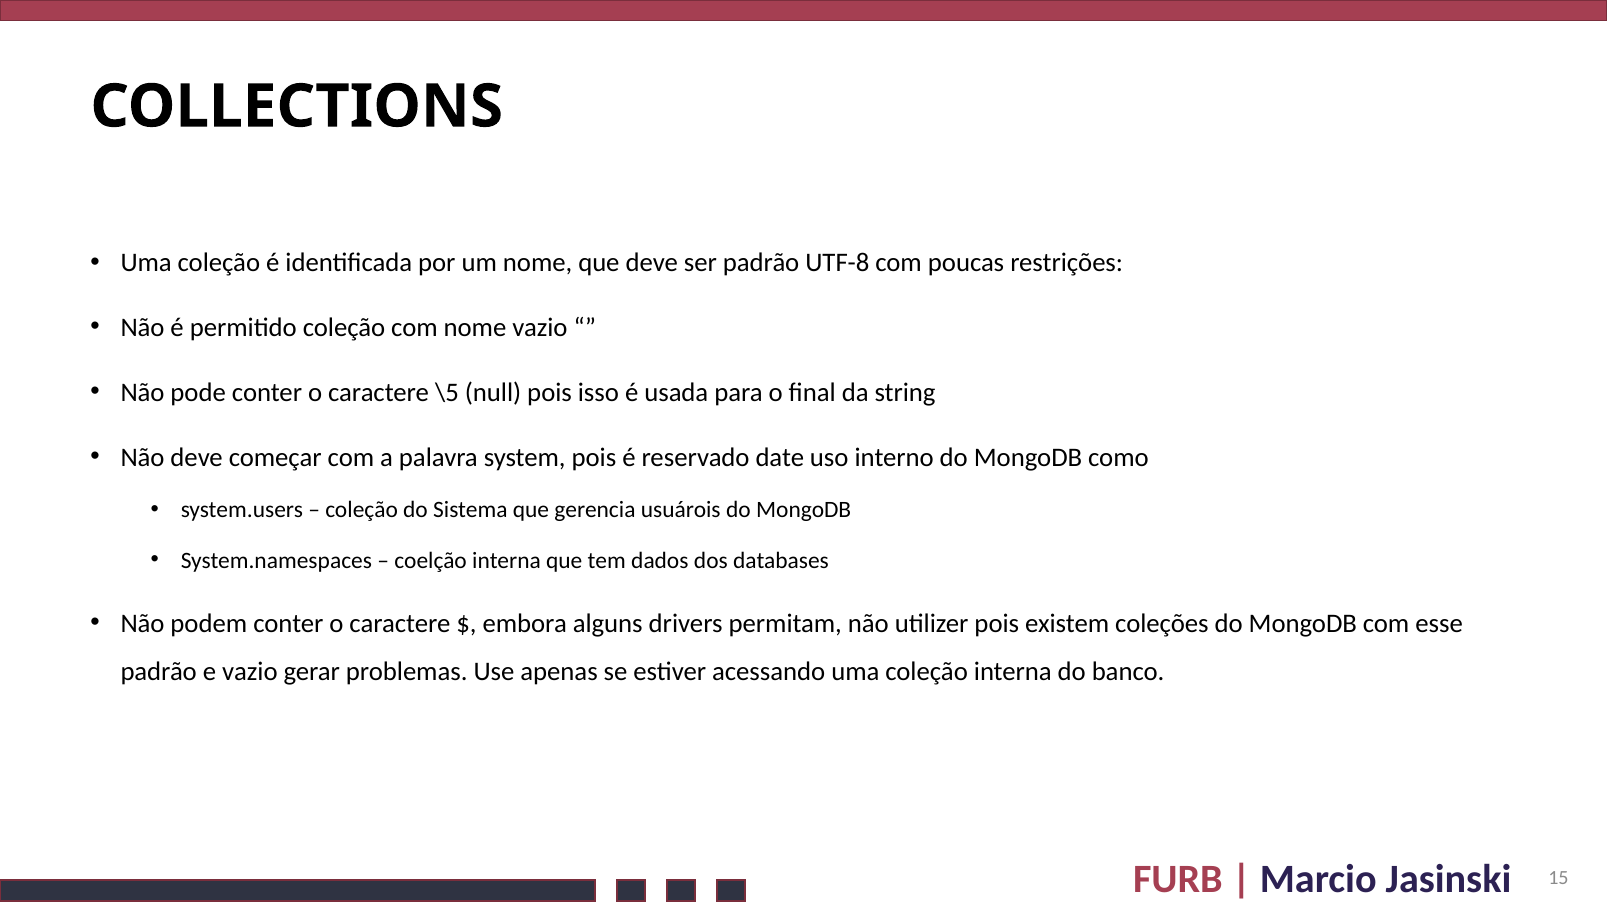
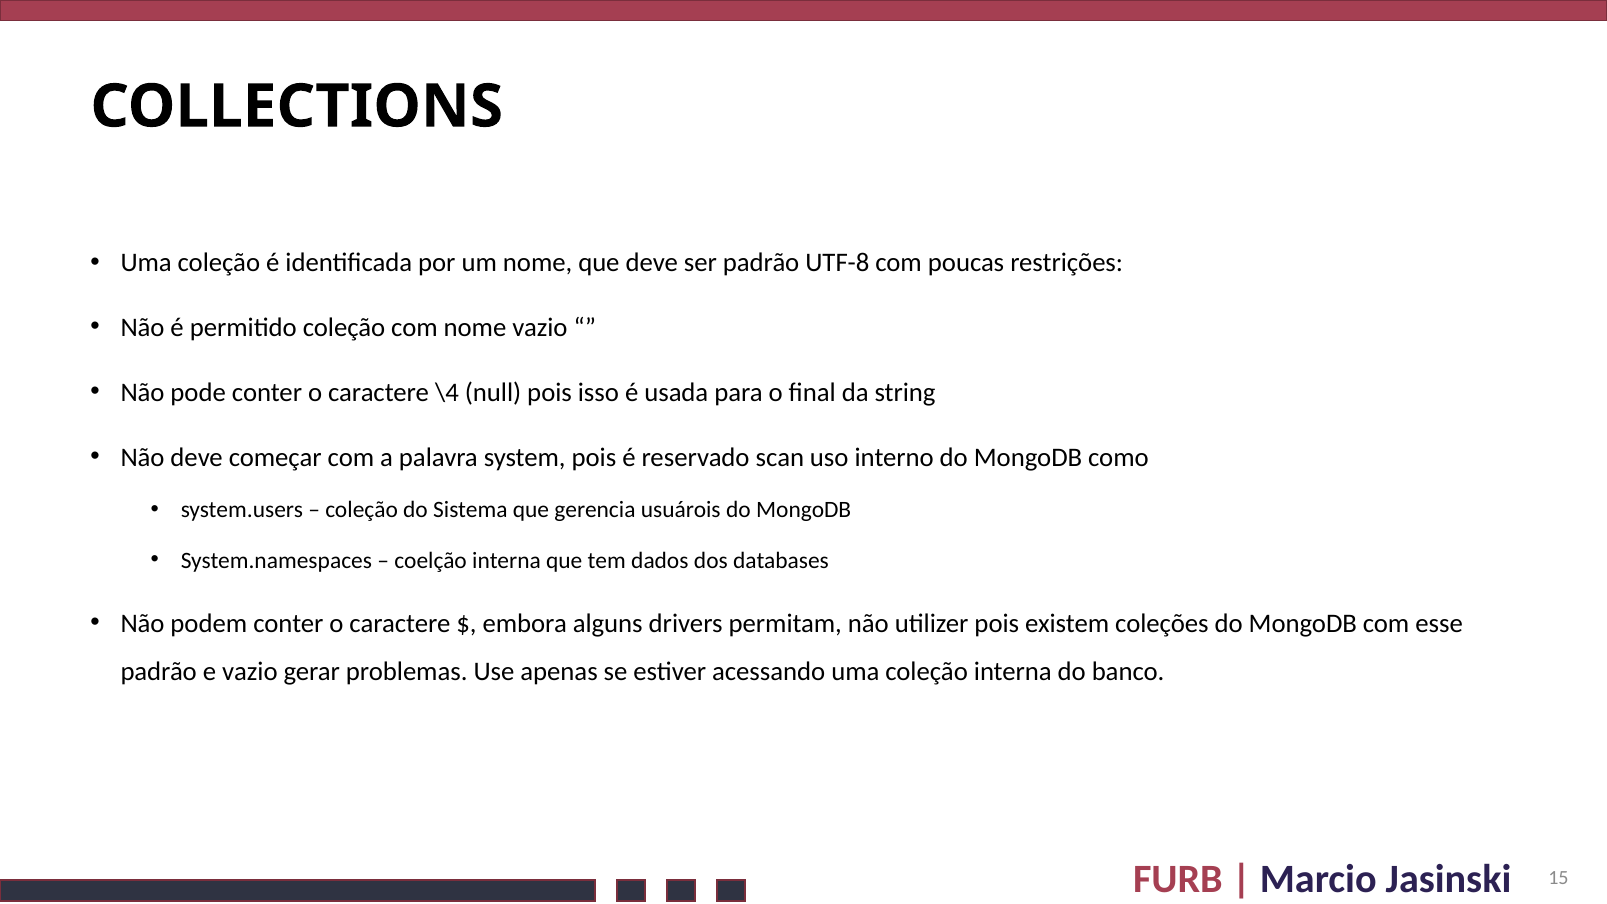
\5: \5 -> \4
date: date -> scan
